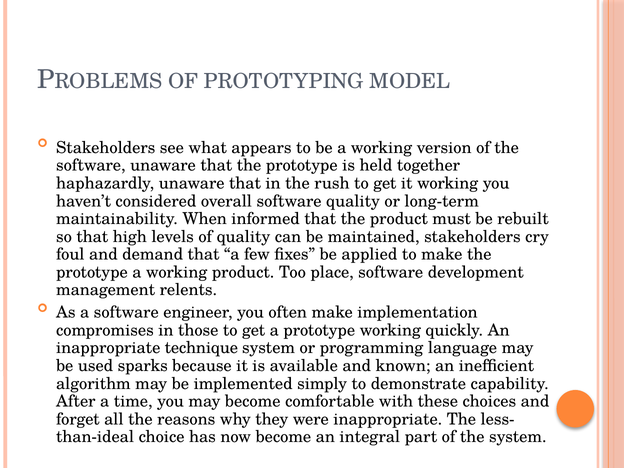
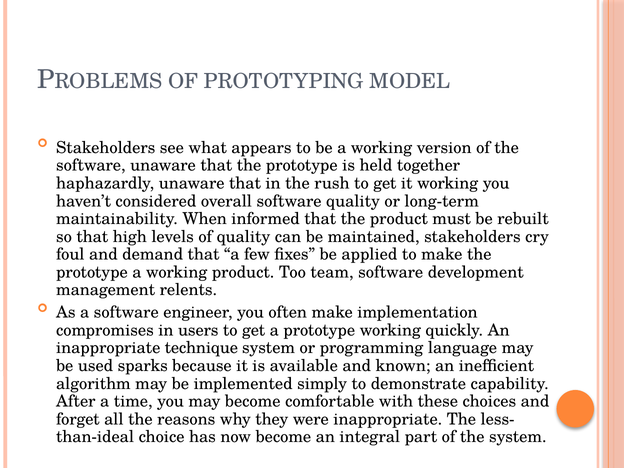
place: place -> team
those: those -> users
